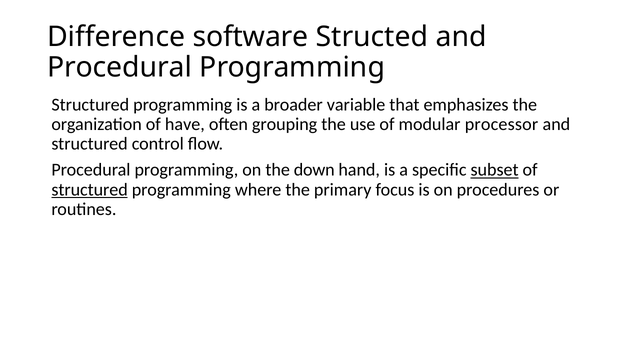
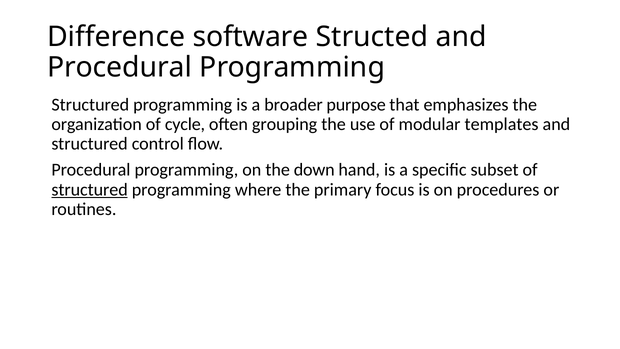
variable: variable -> purpose
have: have -> cycle
processor: processor -> templates
subset underline: present -> none
